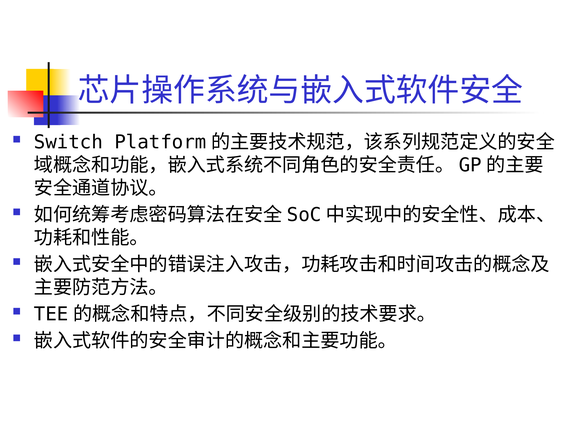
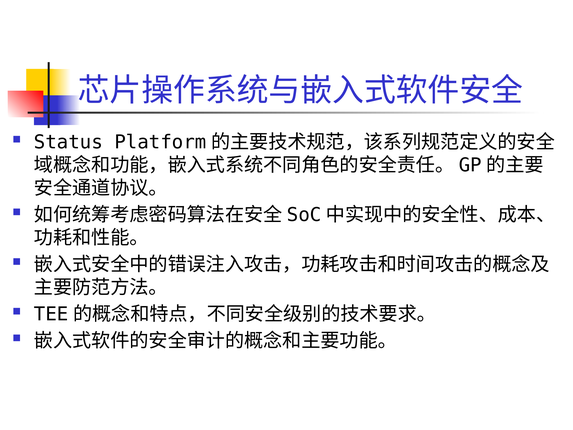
Switch: Switch -> Status
